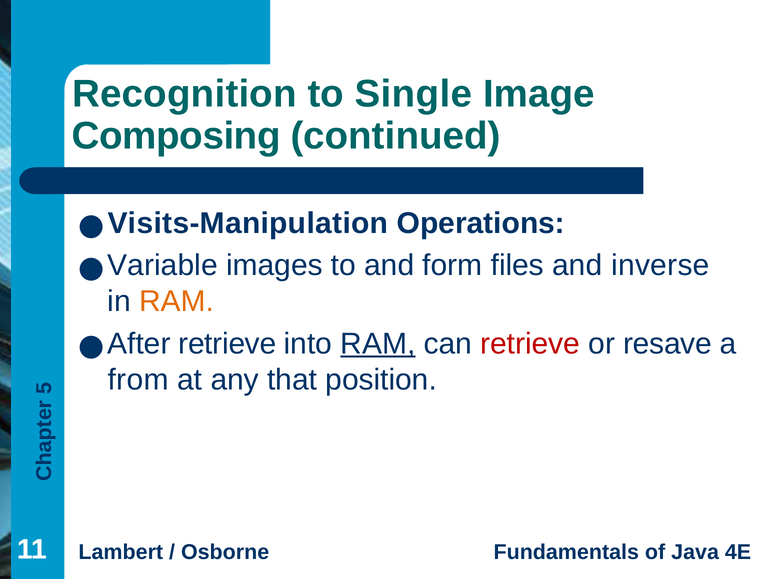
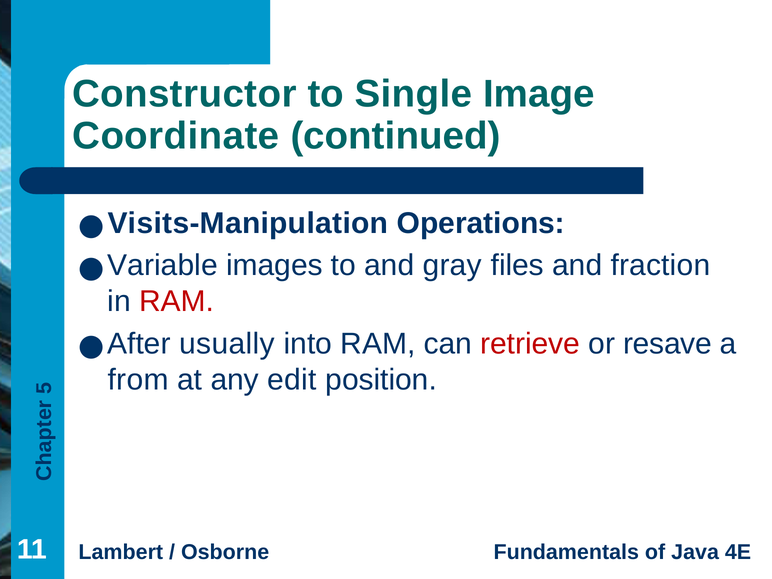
Recognition: Recognition -> Constructor
Composing: Composing -> Coordinate
form: form -> gray
inverse: inverse -> fraction
RAM at (176, 302) colour: orange -> red
After retrieve: retrieve -> usually
RAM at (378, 344) underline: present -> none
that: that -> edit
